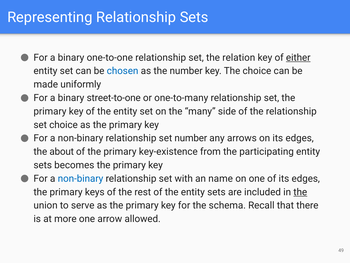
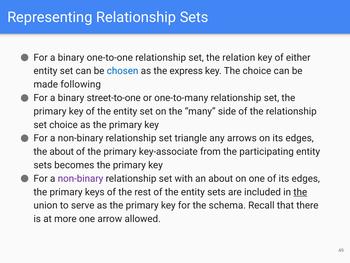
either underline: present -> none
the number: number -> express
uniformly: uniformly -> following
set number: number -> triangle
key-existence: key-existence -> key-associate
non-binary at (81, 178) colour: blue -> purple
an name: name -> about
